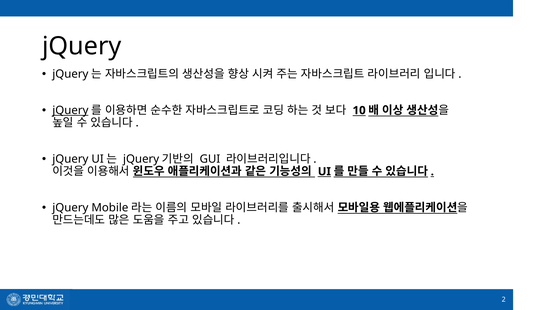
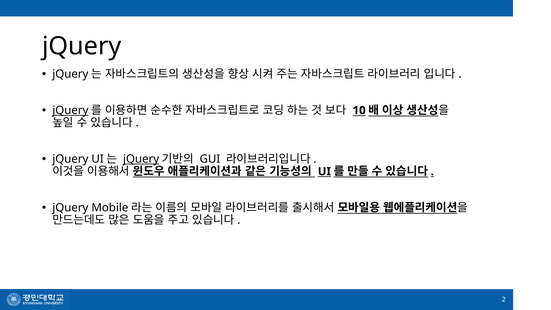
jQuery at (141, 159) underline: none -> present
